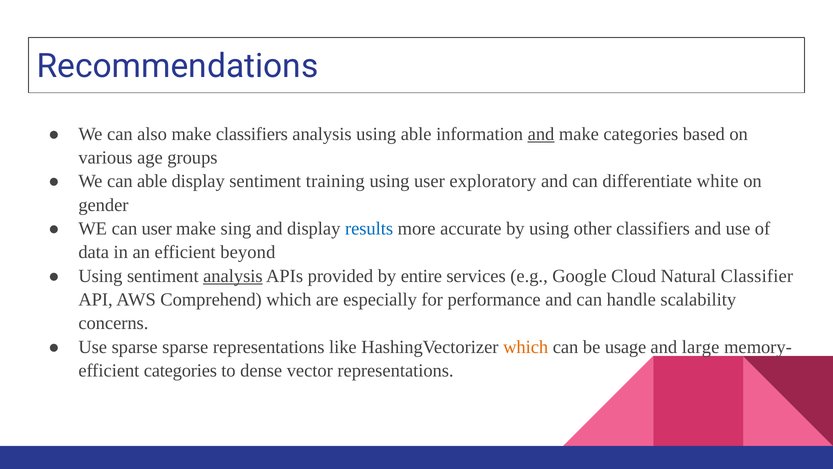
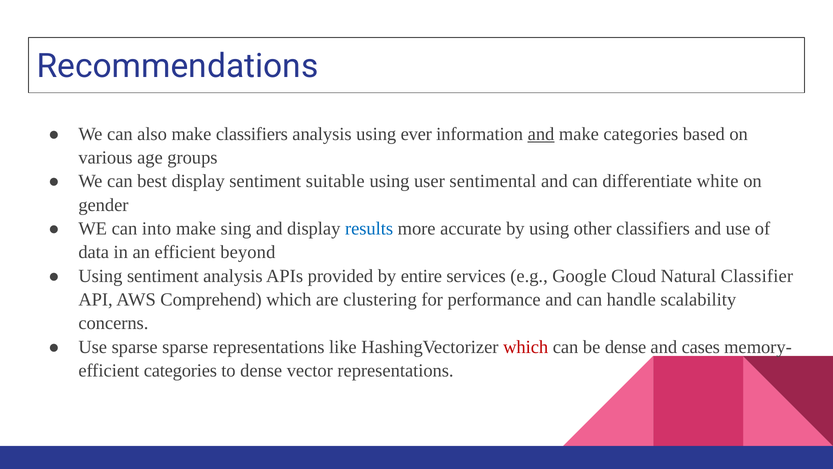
using able: able -> ever
can able: able -> best
training: training -> suitable
exploratory: exploratory -> sentimental
can user: user -> into
analysis at (233, 276) underline: present -> none
especially: especially -> clustering
which at (526, 347) colour: orange -> red
be usage: usage -> dense
large: large -> cases
